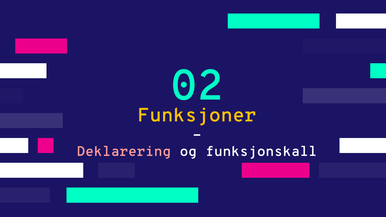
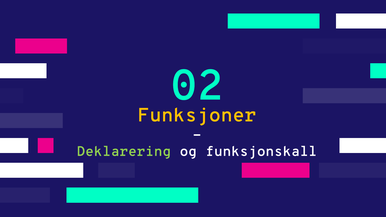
Deklarering colour: pink -> light green
